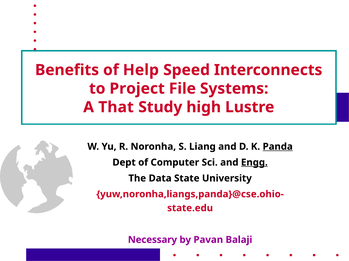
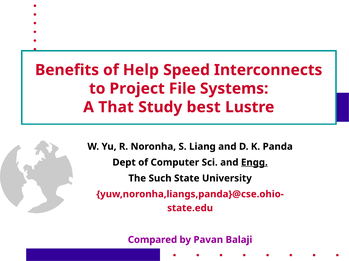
high: high -> best
Panda underline: present -> none
Data: Data -> Such
Necessary: Necessary -> Compared
